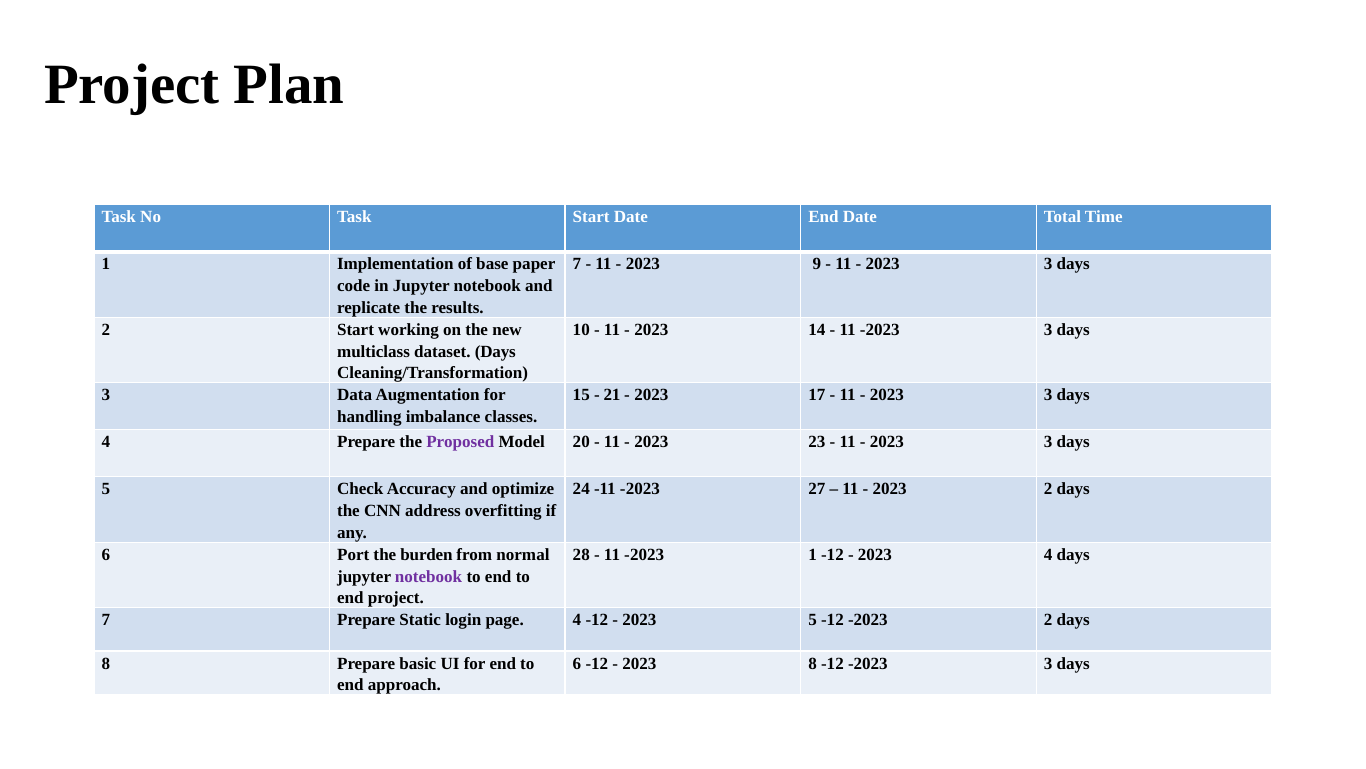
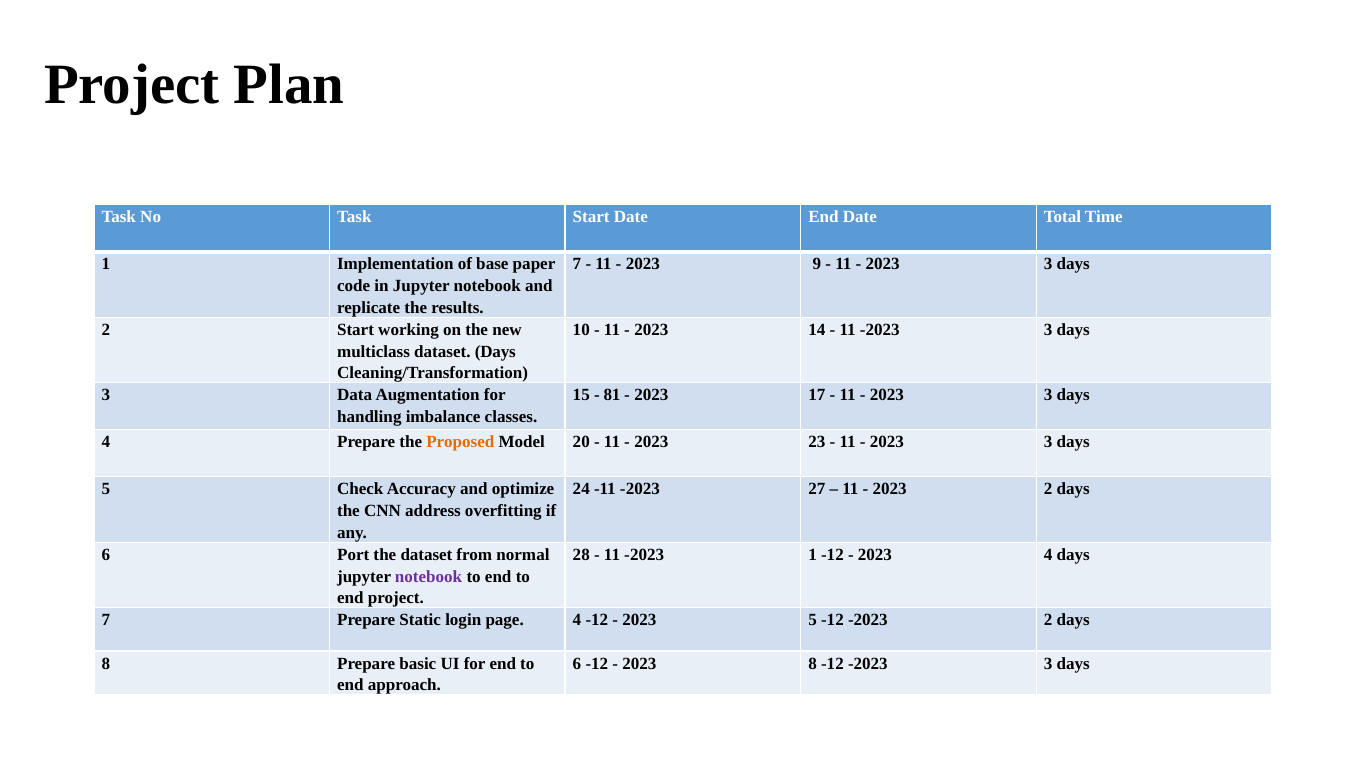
21: 21 -> 81
Proposed colour: purple -> orange
the burden: burden -> dataset
